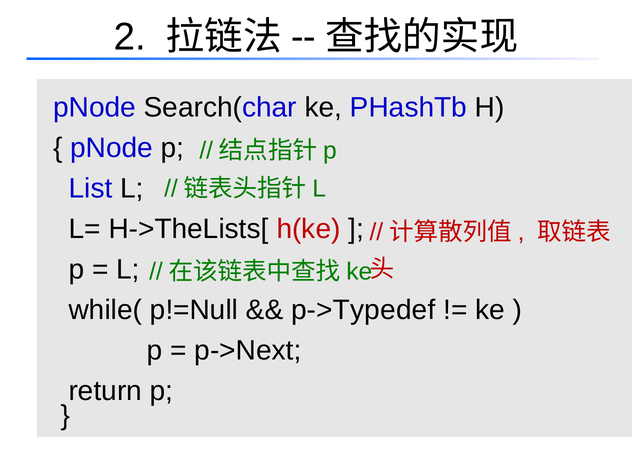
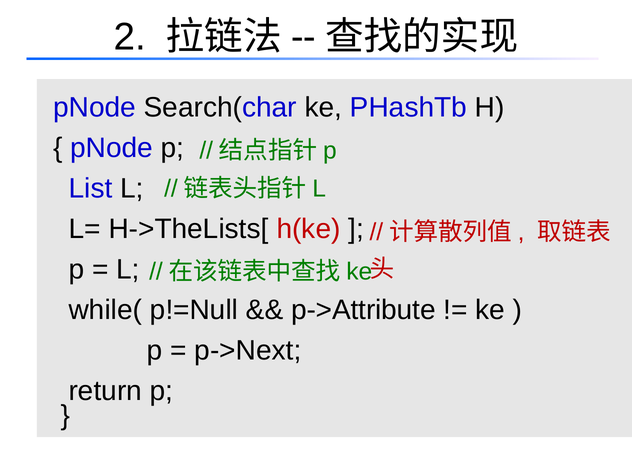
p->Typedef: p->Typedef -> p->Attribute
